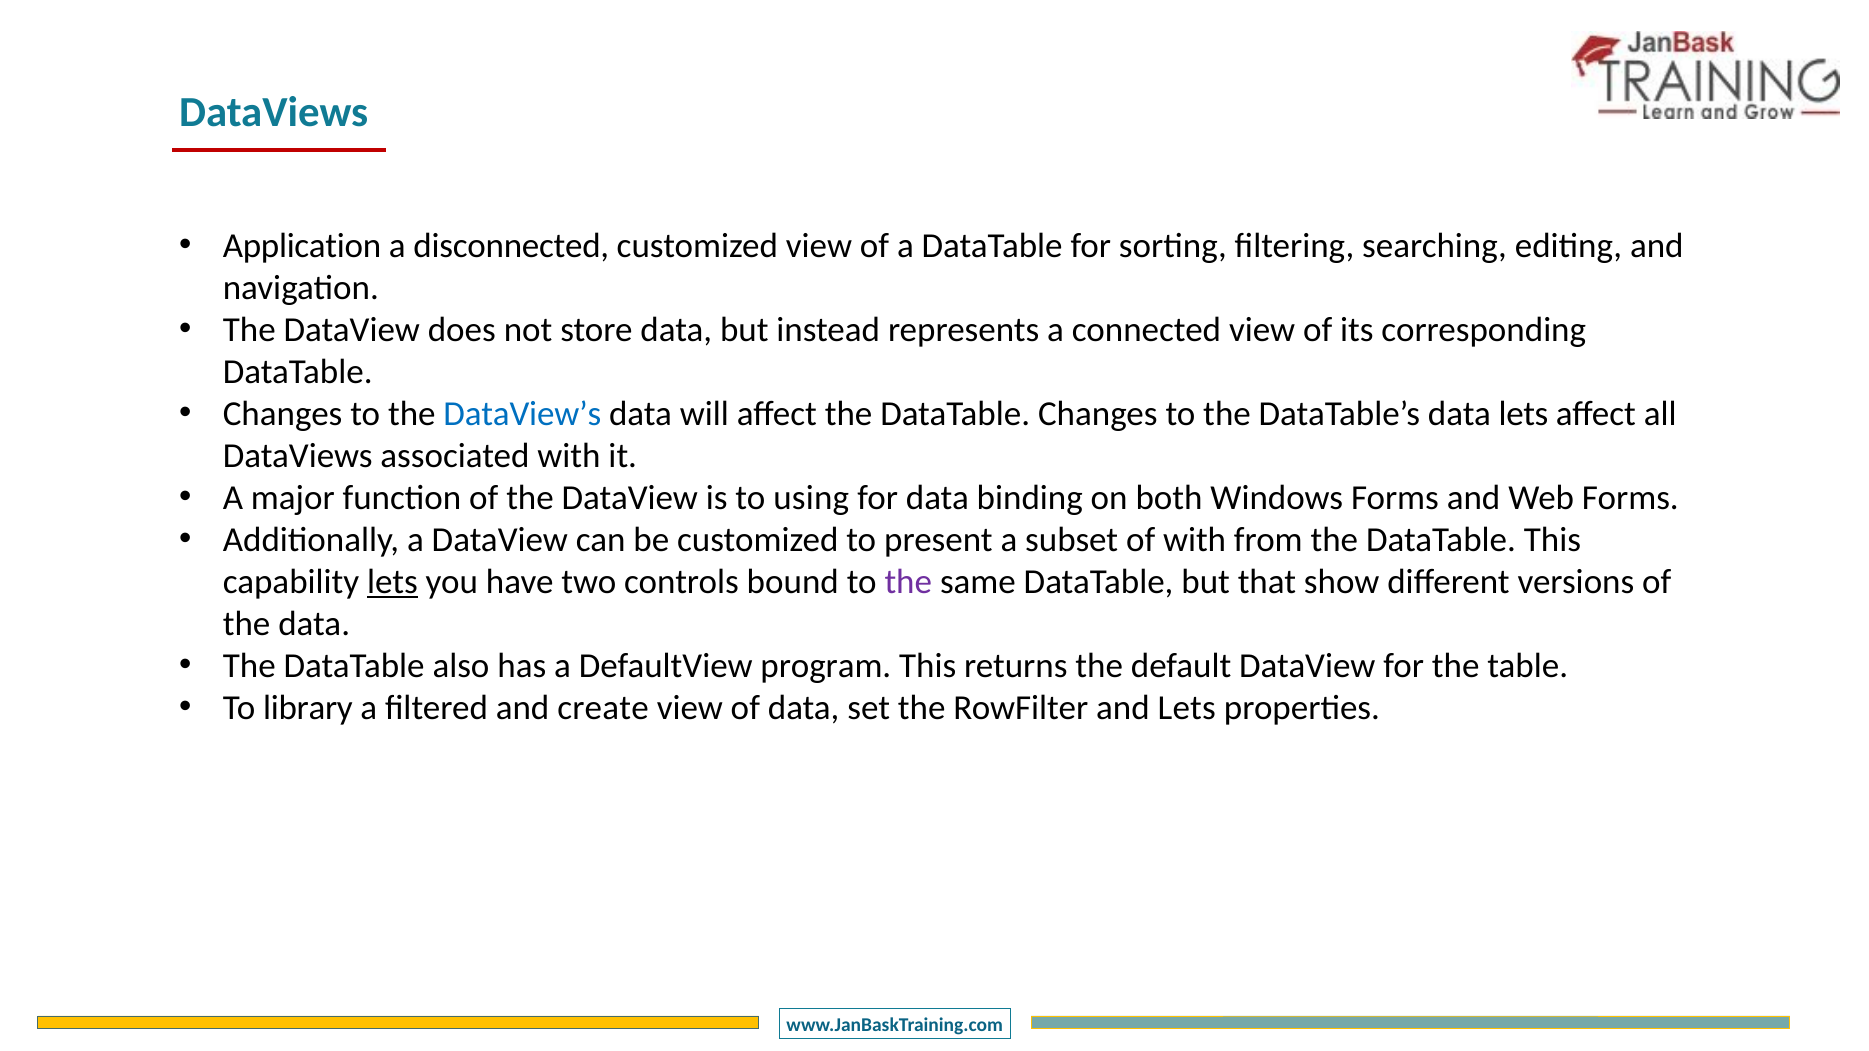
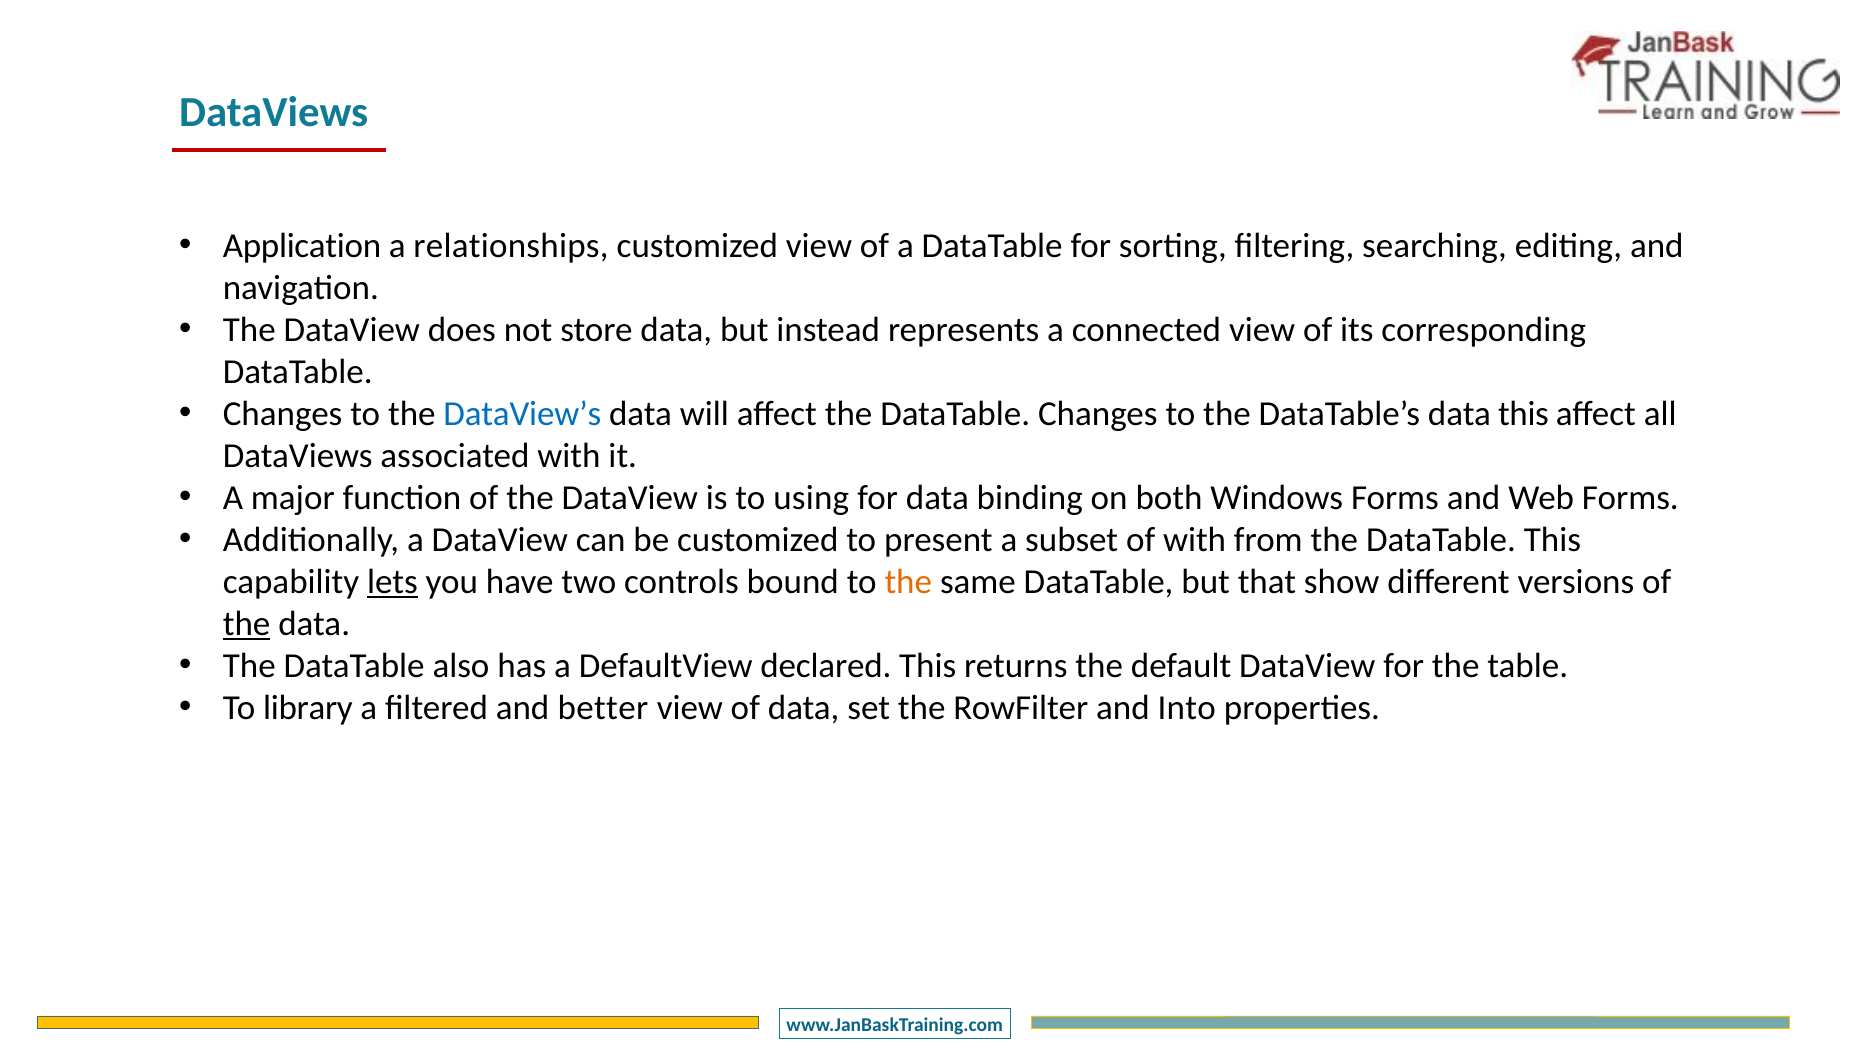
disconnected: disconnected -> relationships
data lets: lets -> this
the at (908, 582) colour: purple -> orange
the at (247, 624) underline: none -> present
program: program -> declared
create: create -> better
and Lets: Lets -> Into
